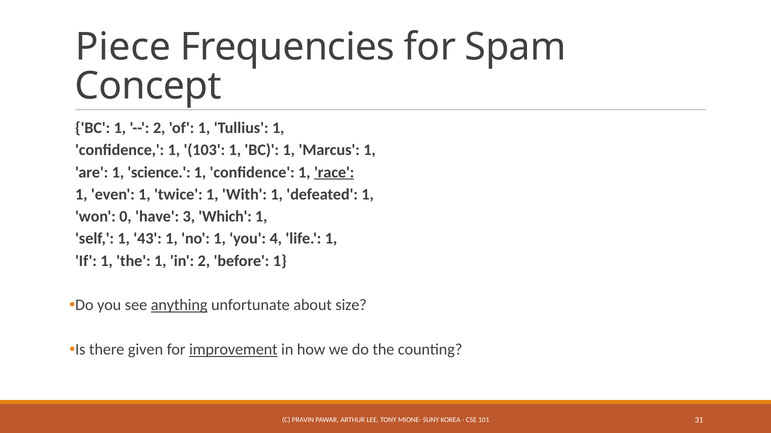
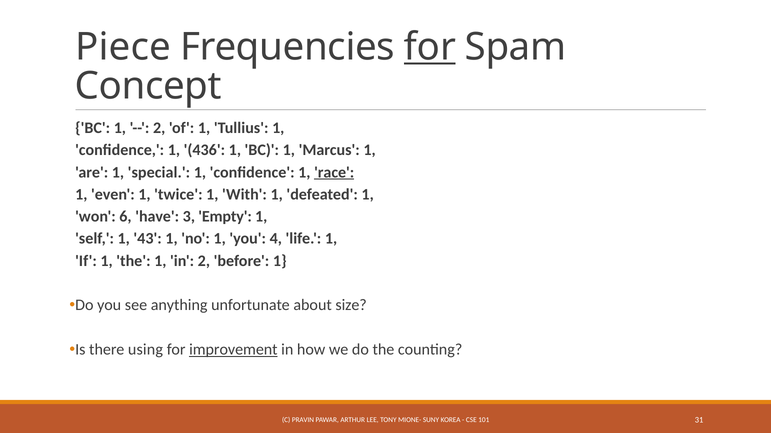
for at (430, 47) underline: none -> present
103: 103 -> 436
science: science -> special
0: 0 -> 6
Which: Which -> Empty
anything underline: present -> none
given: given -> using
